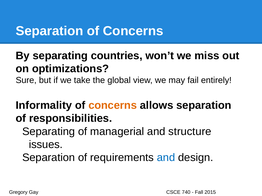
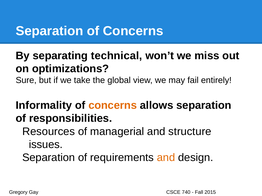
countries: countries -> technical
Separating at (49, 132): Separating -> Resources
and at (166, 158) colour: blue -> orange
